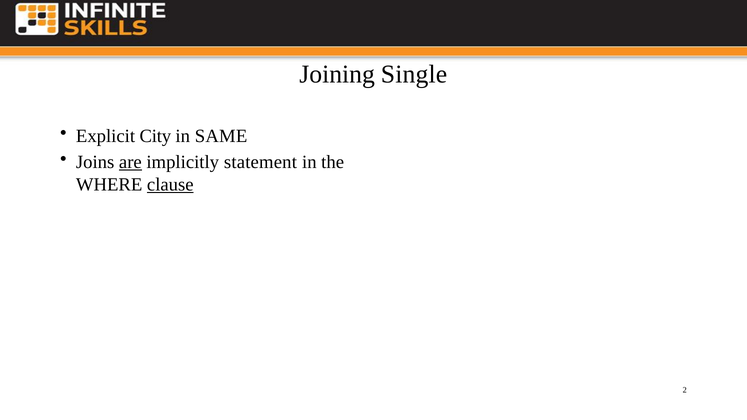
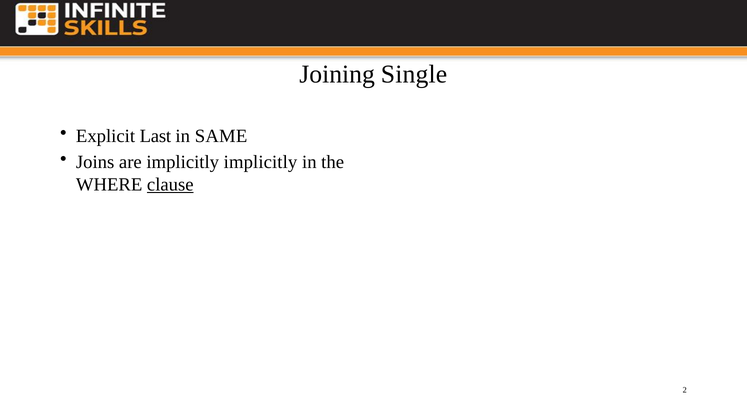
City: City -> Last
are underline: present -> none
implicitly statement: statement -> implicitly
